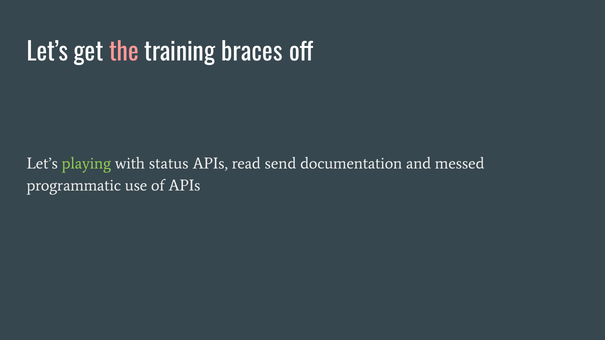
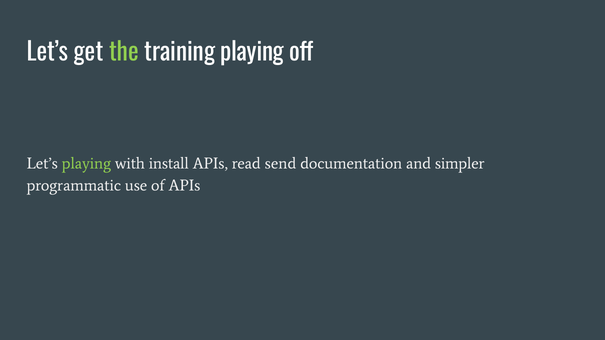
the colour: pink -> light green
training braces: braces -> playing
status: status -> install
messed: messed -> simpler
